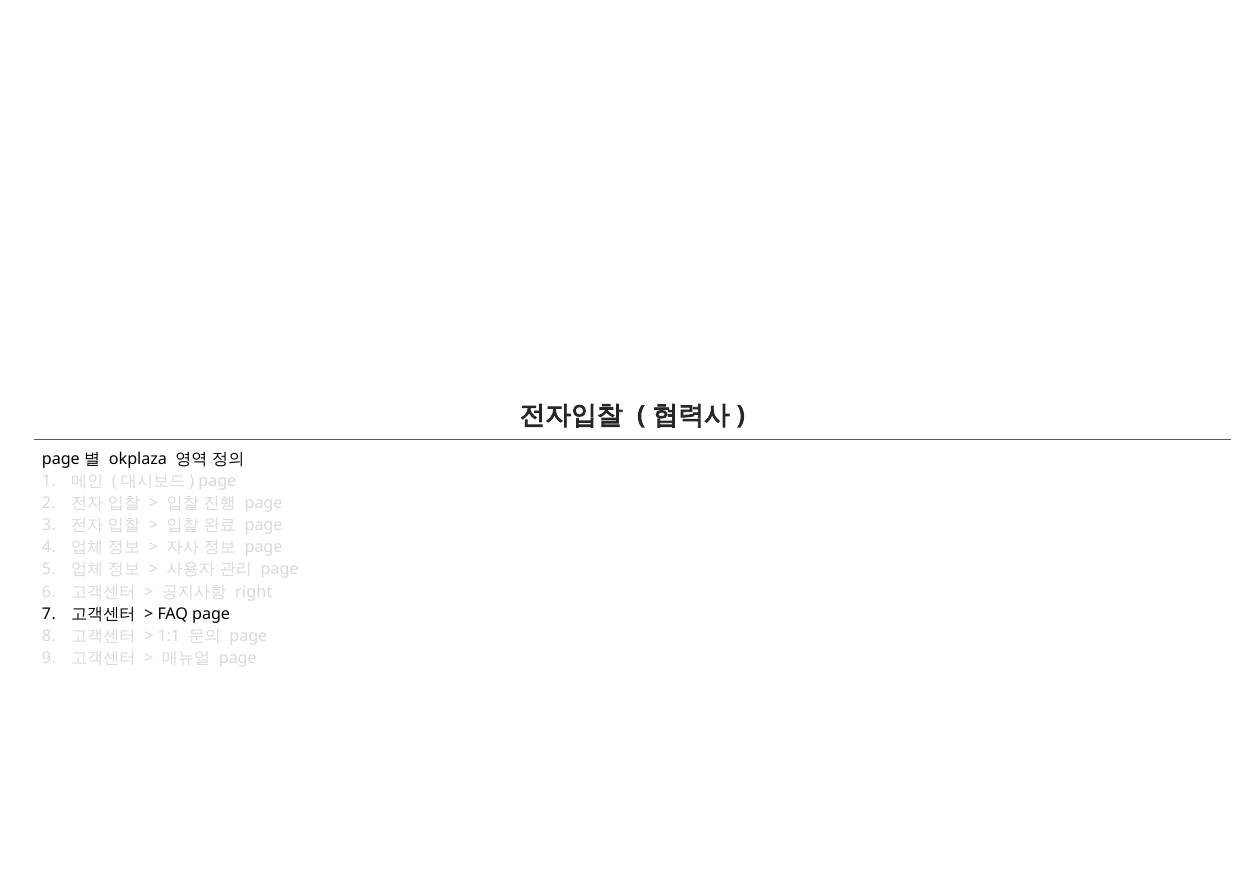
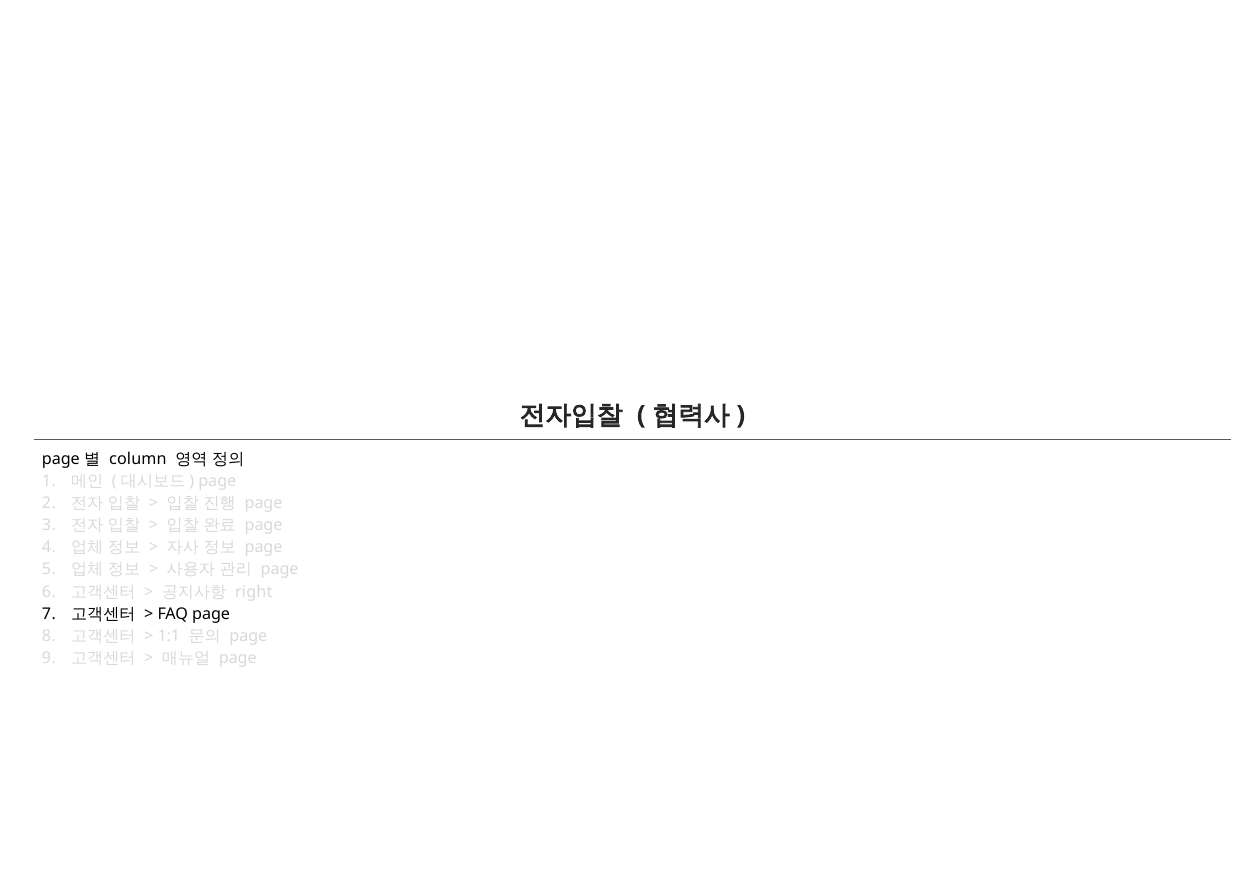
okplaza: okplaza -> column
